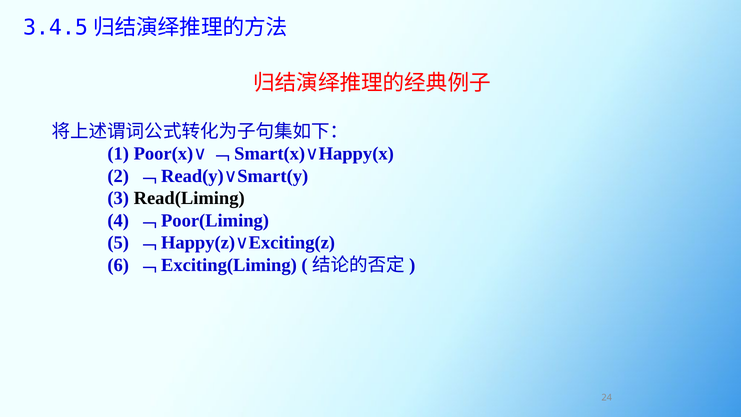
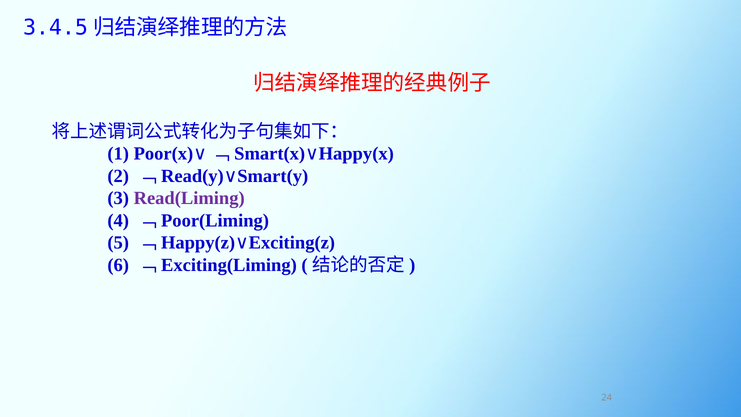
Read(Liming colour: black -> purple
